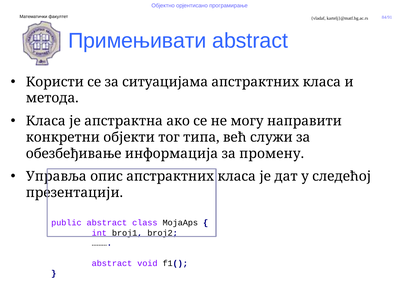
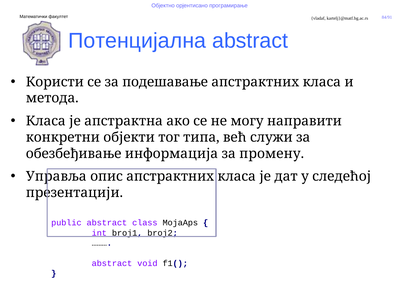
Примењивати: Примењивати -> Потенцијална
ситуацијама: ситуацијама -> подешавање
